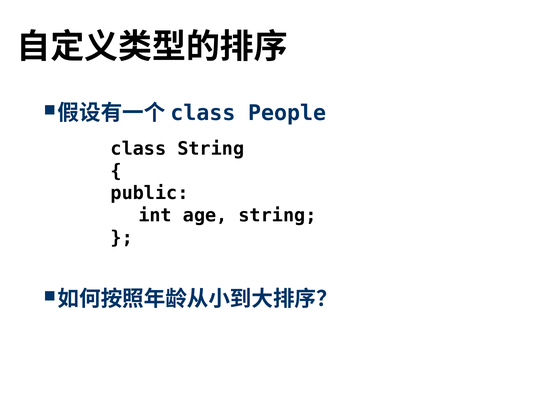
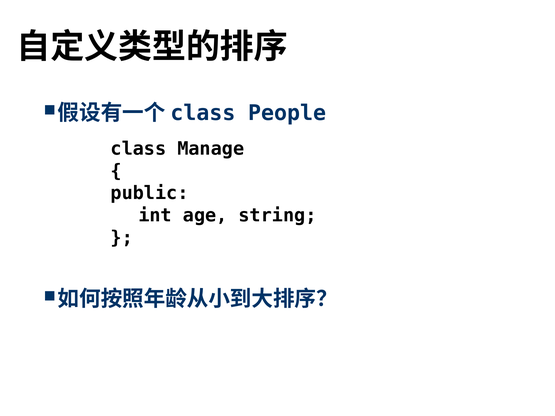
class String: String -> Manage
